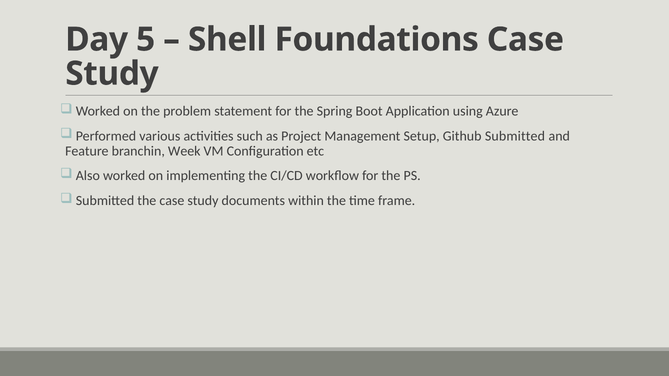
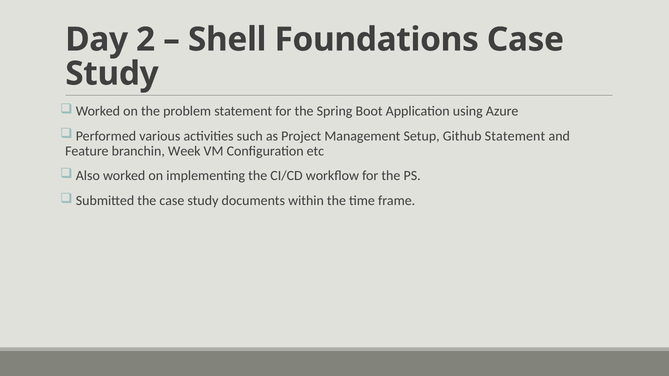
5: 5 -> 2
Github Submitted: Submitted -> Statement
